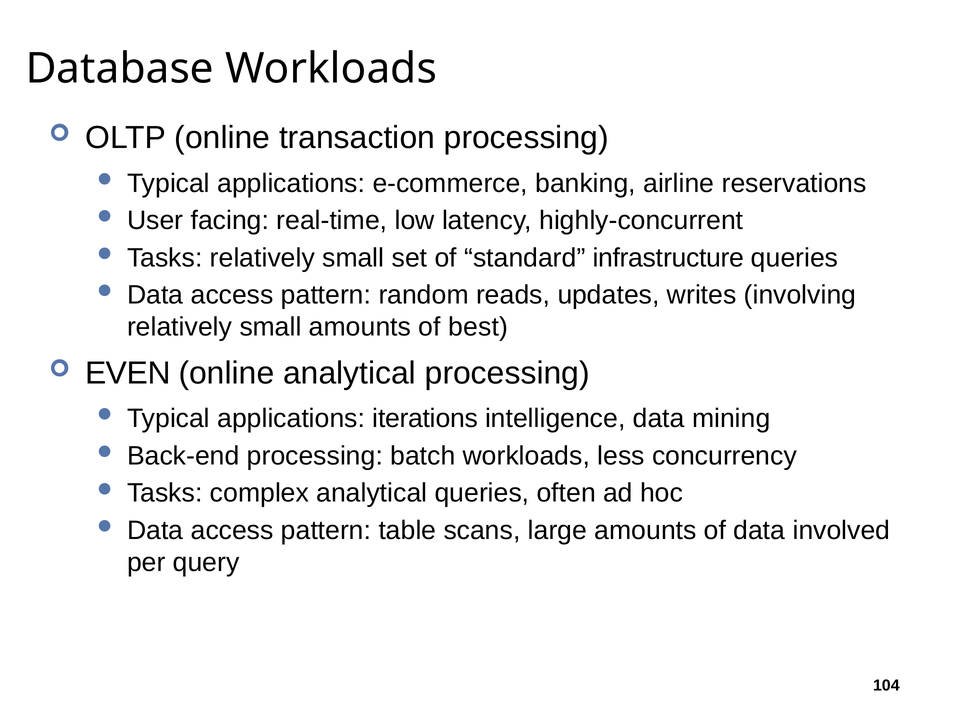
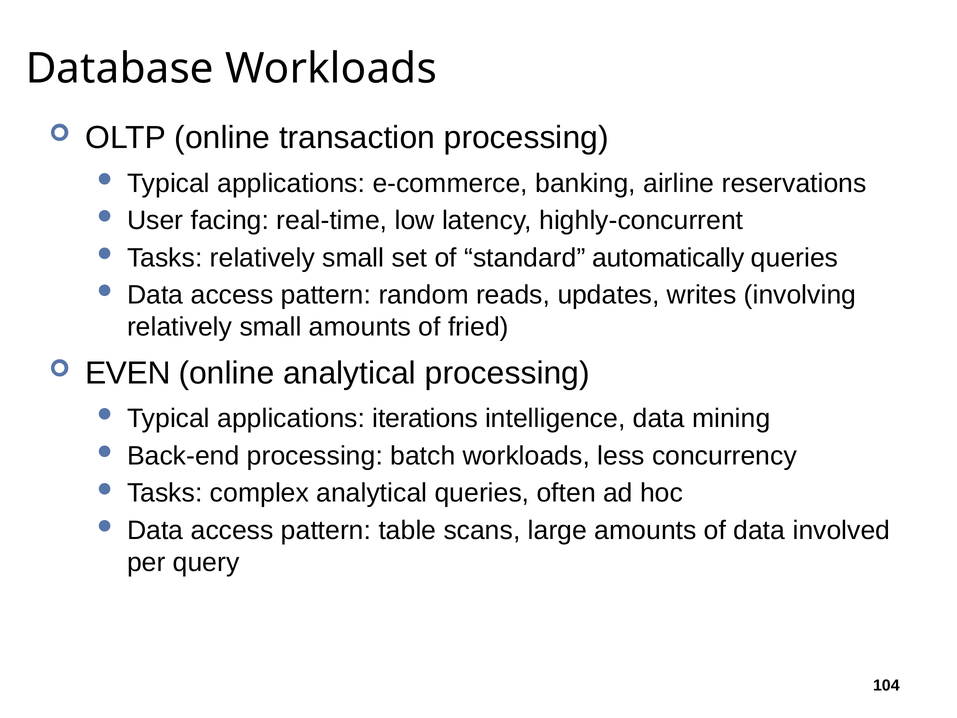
infrastructure: infrastructure -> automatically
best: best -> fried
